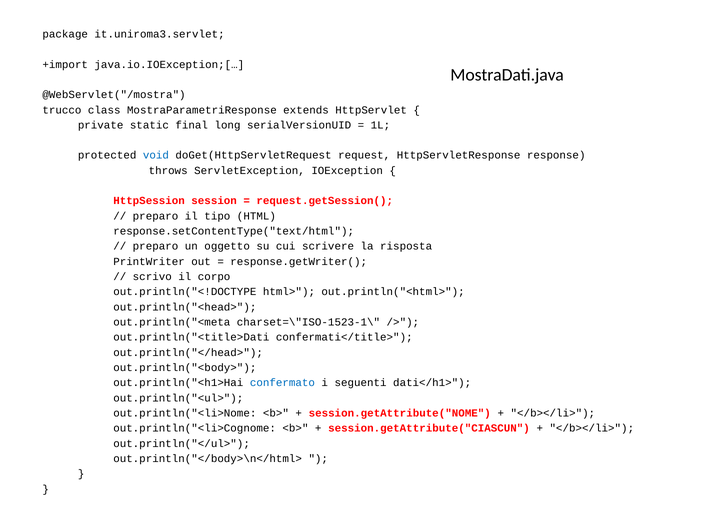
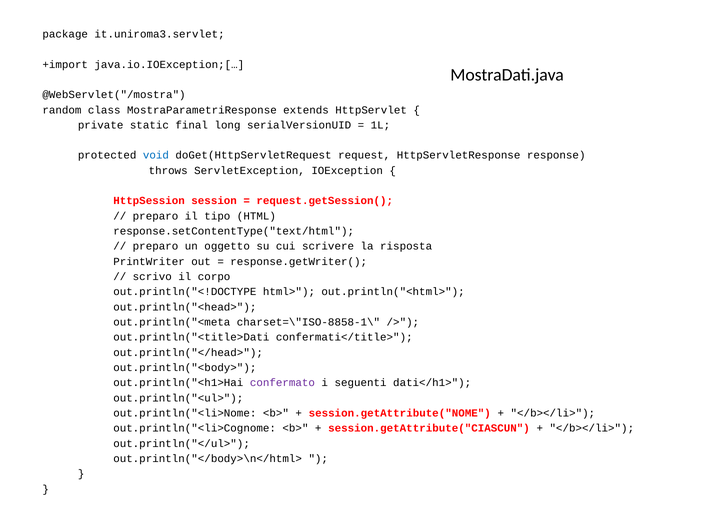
trucco: trucco -> random
charset=\"ISO-1523-1\: charset=\"ISO-1523-1\ -> charset=\"ISO-8858-1\
confermato colour: blue -> purple
